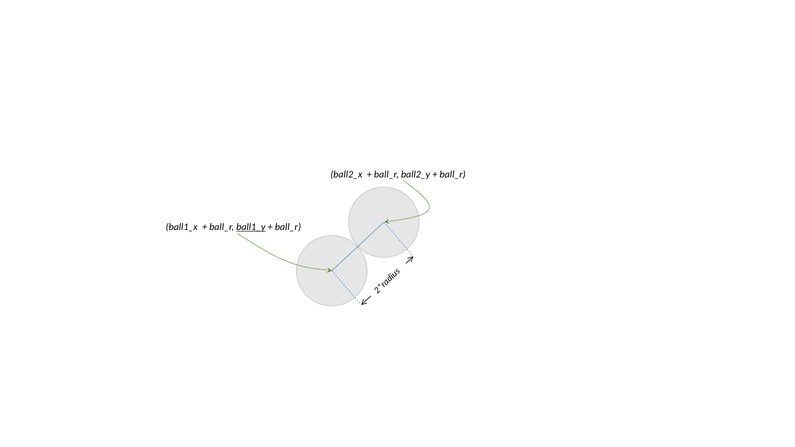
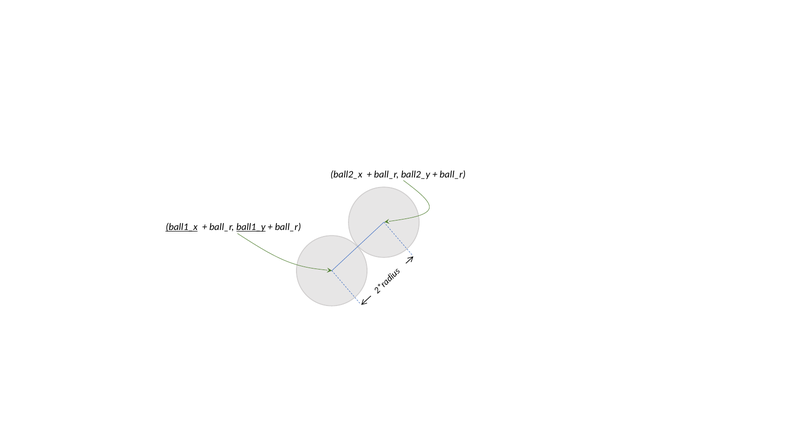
ball1_x underline: none -> present
